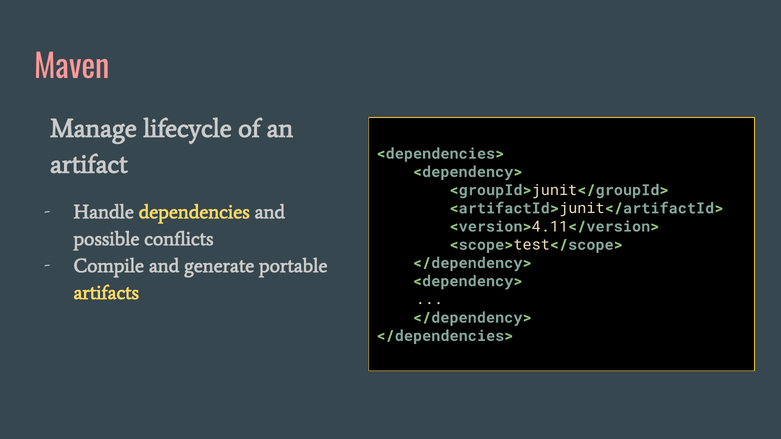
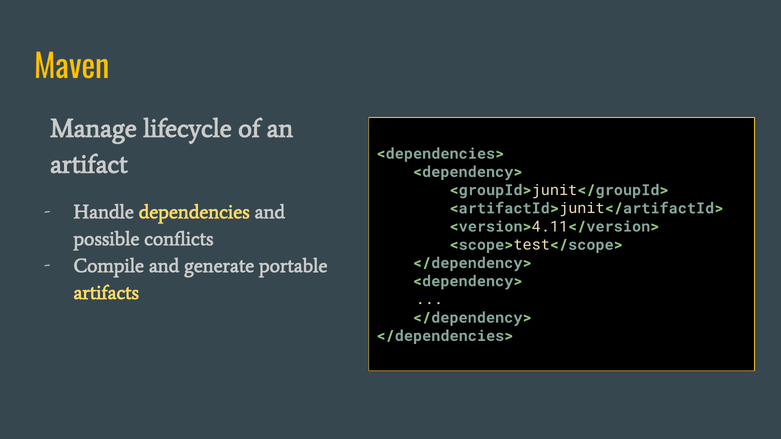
Maven colour: pink -> yellow
